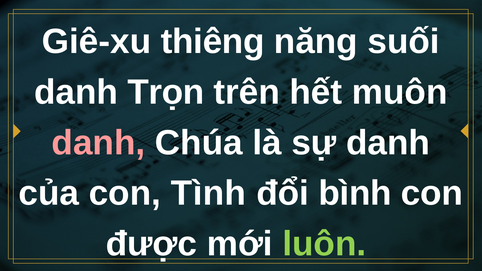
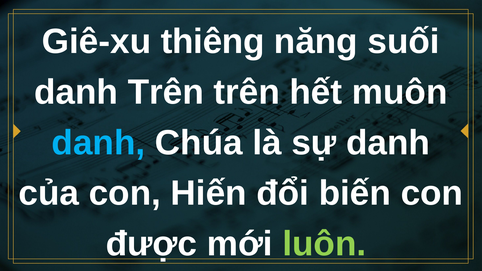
danh Trọn: Trọn -> Trên
danh at (98, 143) colour: pink -> light blue
Tình: Tình -> Hiến
bình: bình -> biến
